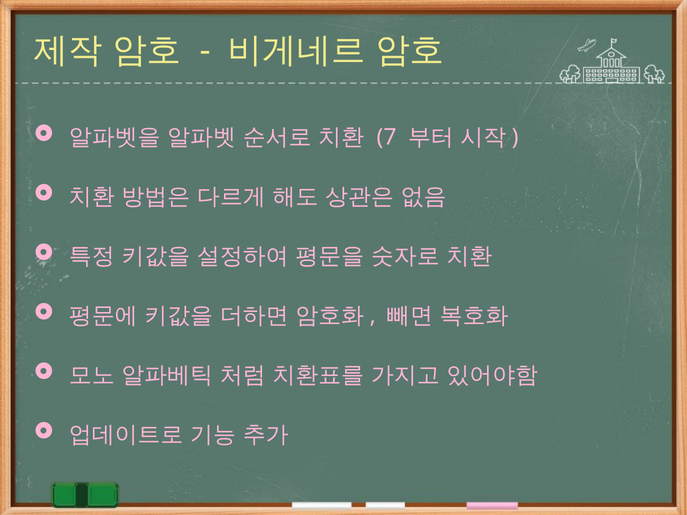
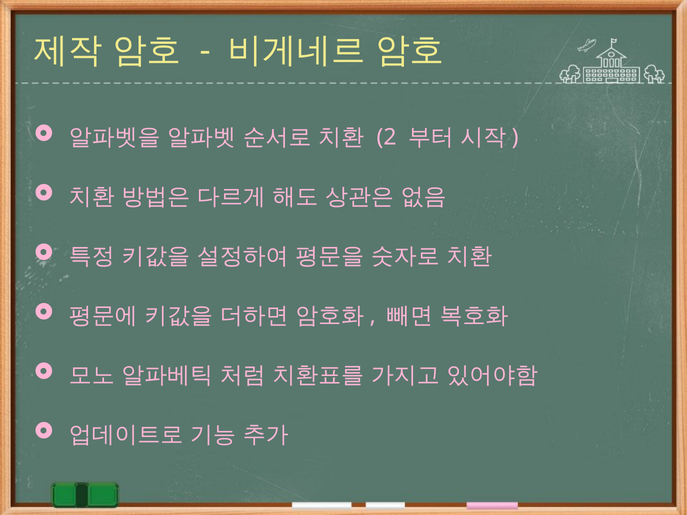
7: 7 -> 2
